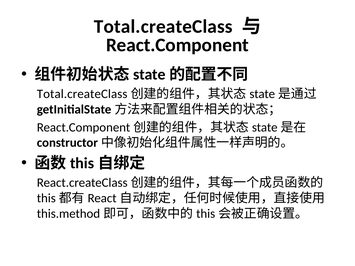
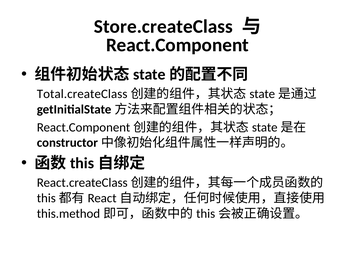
Total.createClass at (163, 26): Total.createClass -> Store.createClass
